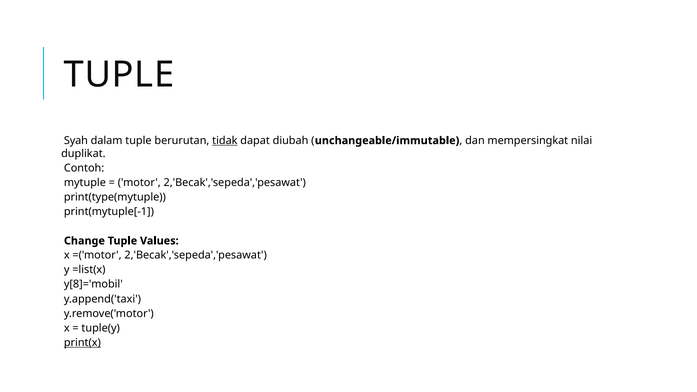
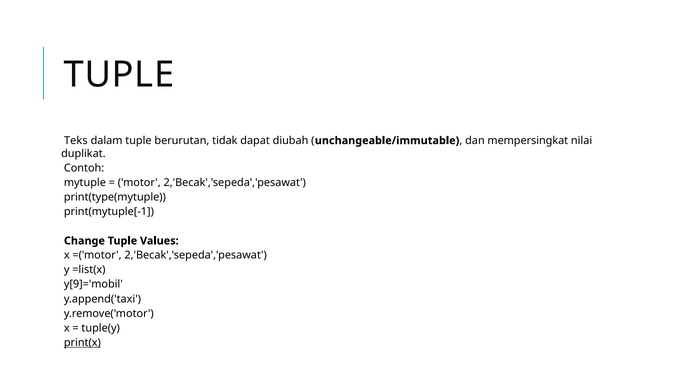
Syah: Syah -> Teks
tidak underline: present -> none
y[8]='mobil: y[8]='mobil -> y[9]='mobil
